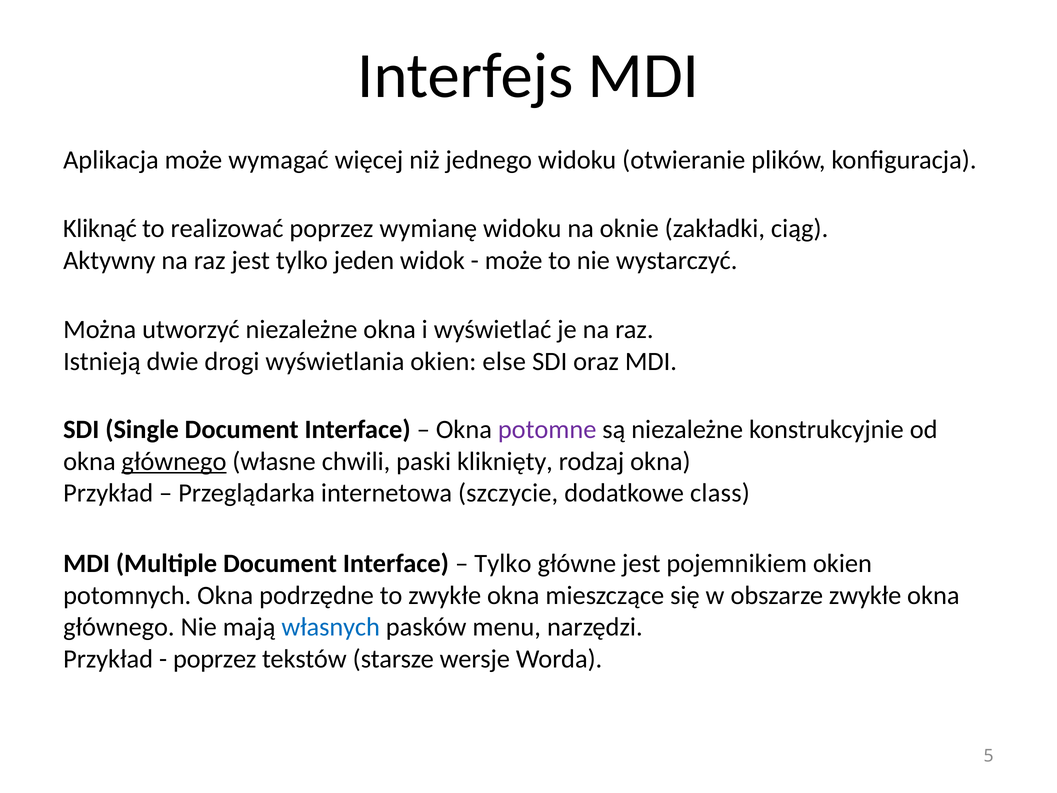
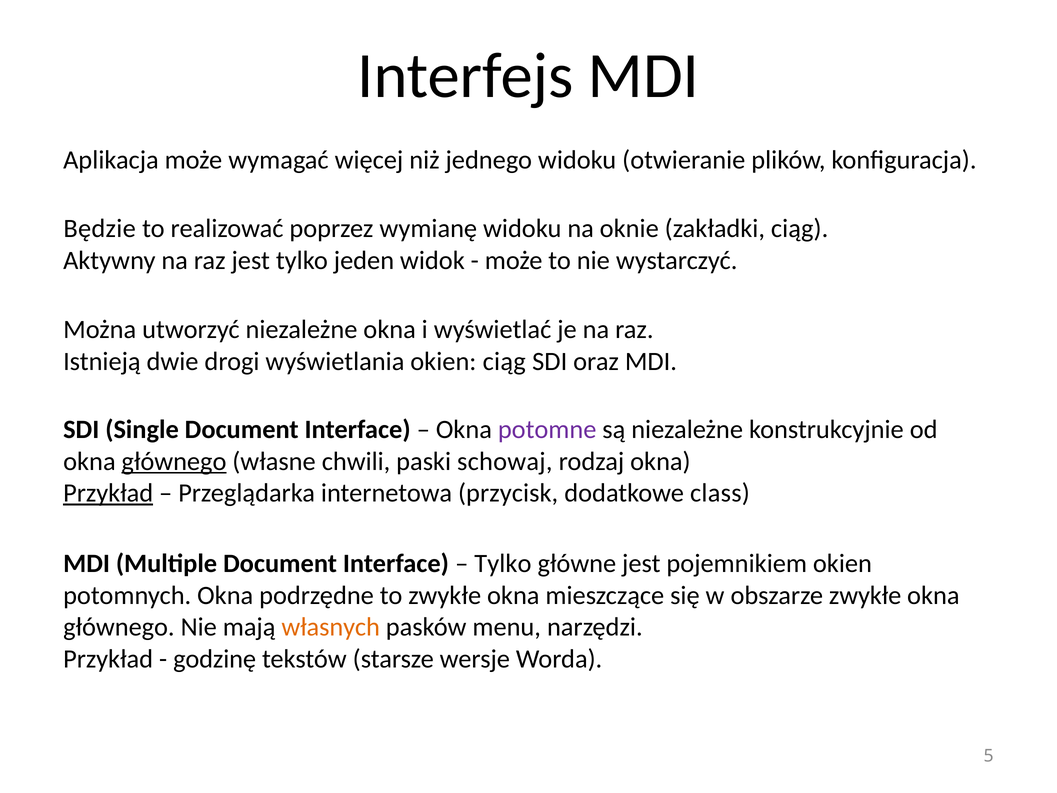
Kliknąć: Kliknąć -> Będzie
okien else: else -> ciąg
kliknięty: kliknięty -> schowaj
Przykład at (108, 493) underline: none -> present
szczycie: szczycie -> przycisk
własnych colour: blue -> orange
poprzez at (215, 659): poprzez -> godzinę
